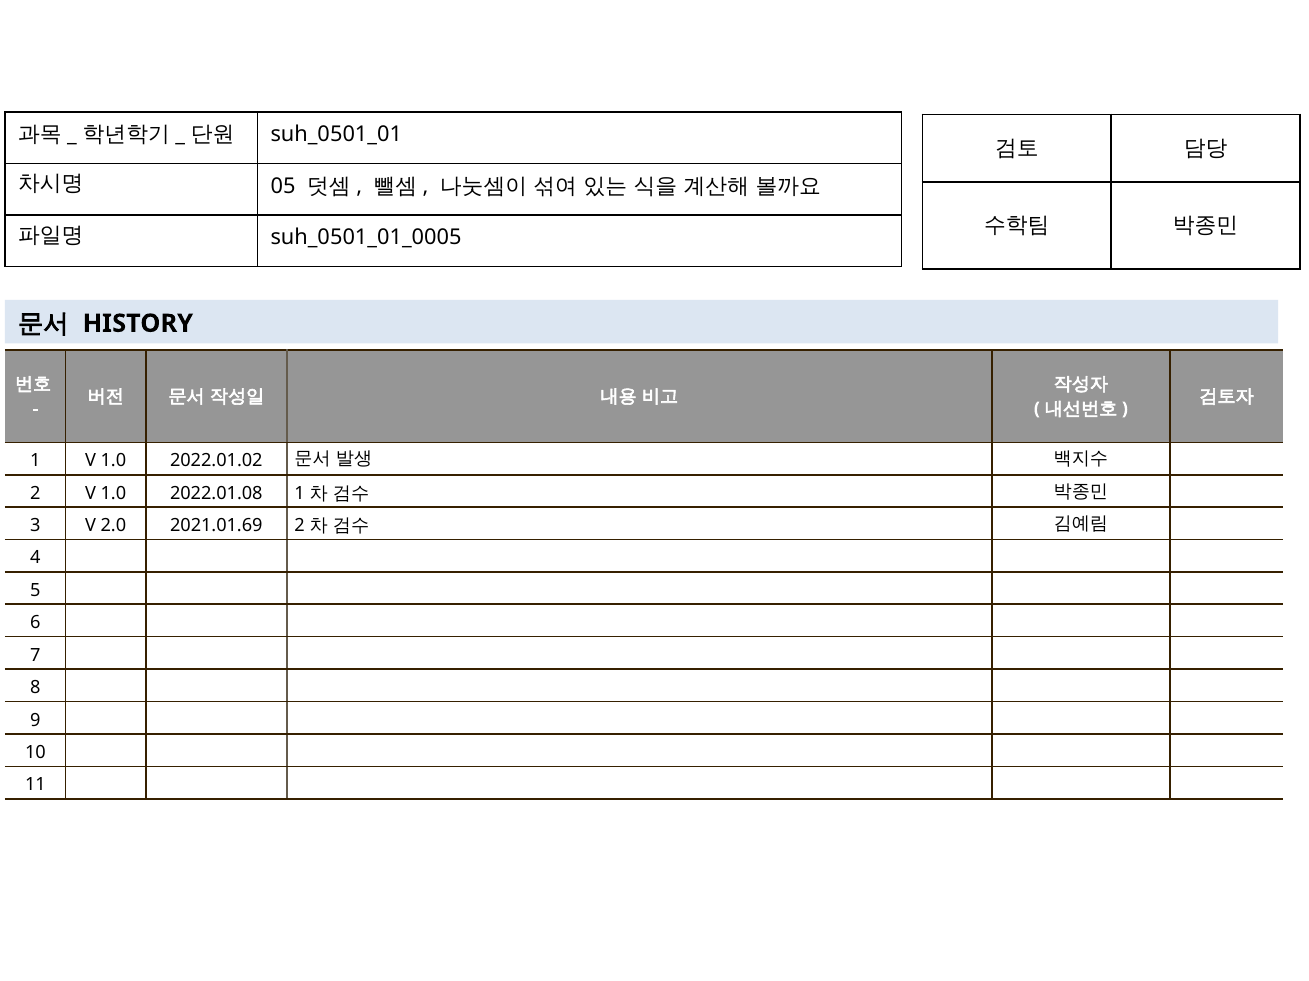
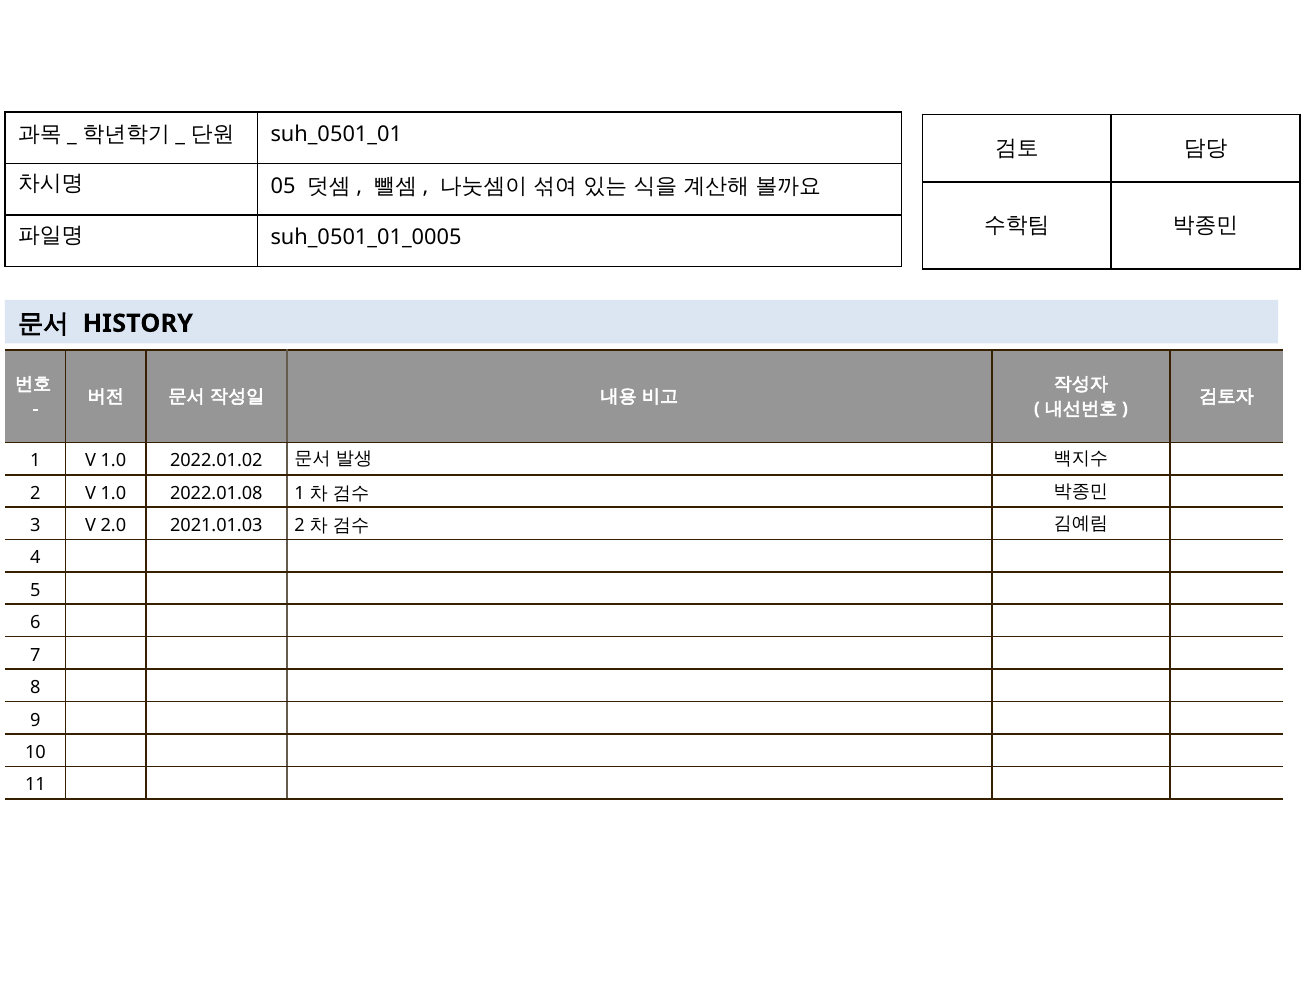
2021.01.69: 2021.01.69 -> 2021.01.03
